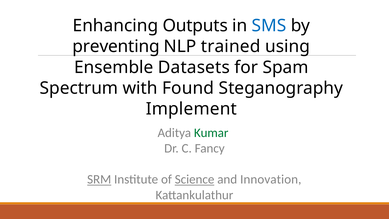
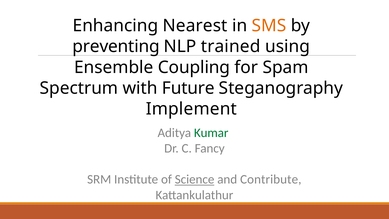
Outputs: Outputs -> Nearest
SMS colour: blue -> orange
Datasets: Datasets -> Coupling
Found: Found -> Future
SRM underline: present -> none
Innovation: Innovation -> Contribute
